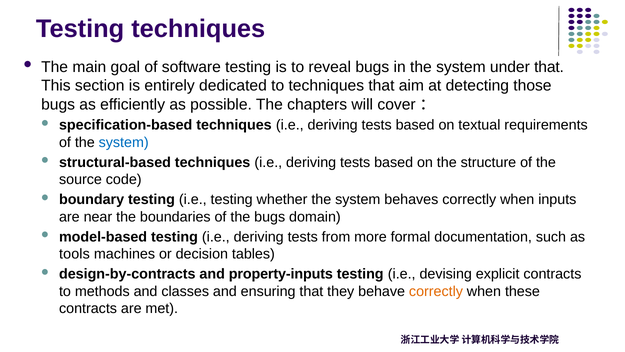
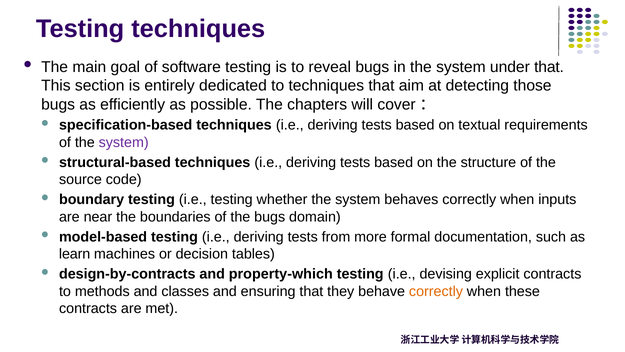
system at (124, 142) colour: blue -> purple
tools: tools -> learn
property-inputs: property-inputs -> property-which
